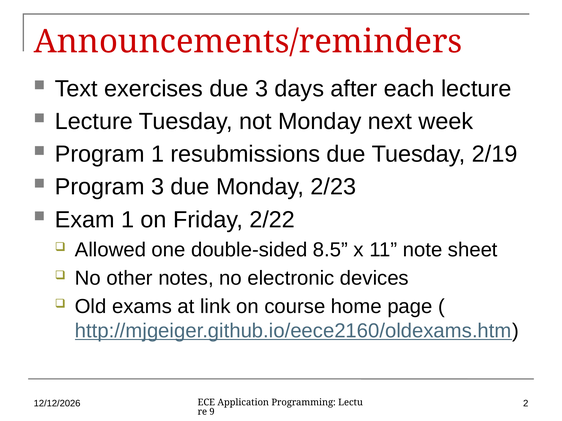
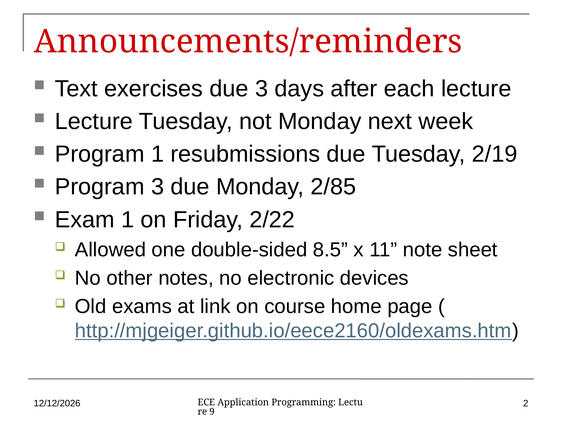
2/23: 2/23 -> 2/85
